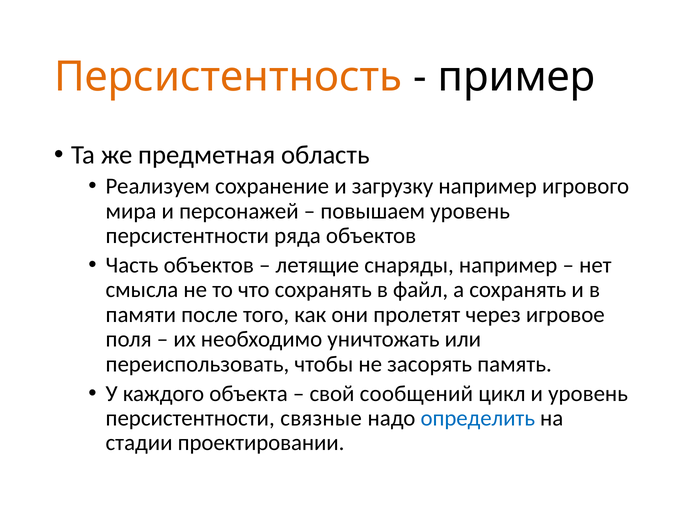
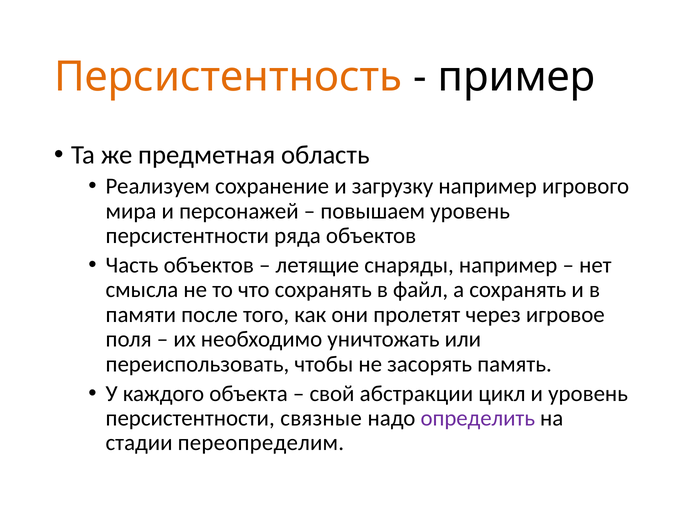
сообщений: сообщений -> абстракции
определить colour: blue -> purple
проектировании: проектировании -> переопределим
